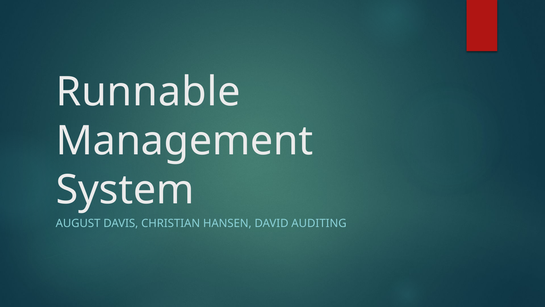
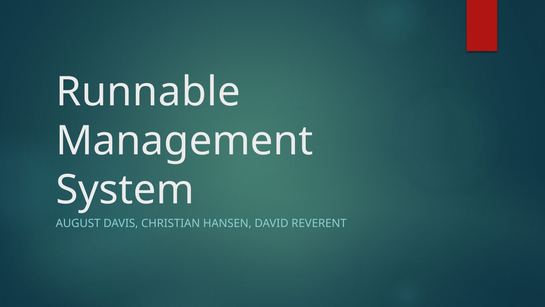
AUDITING: AUDITING -> REVERENT
